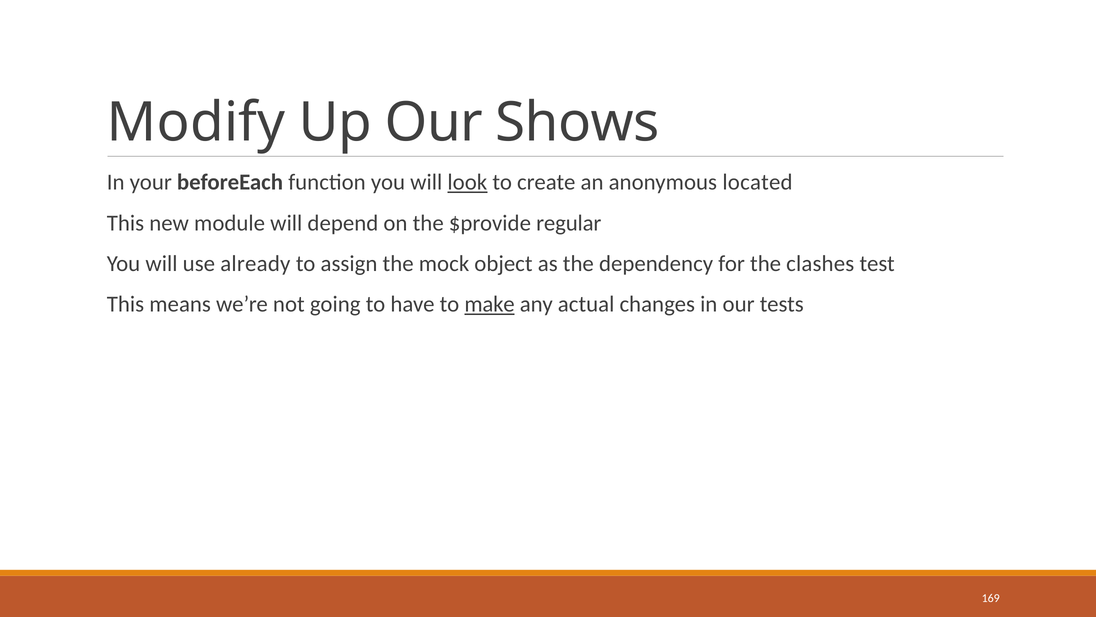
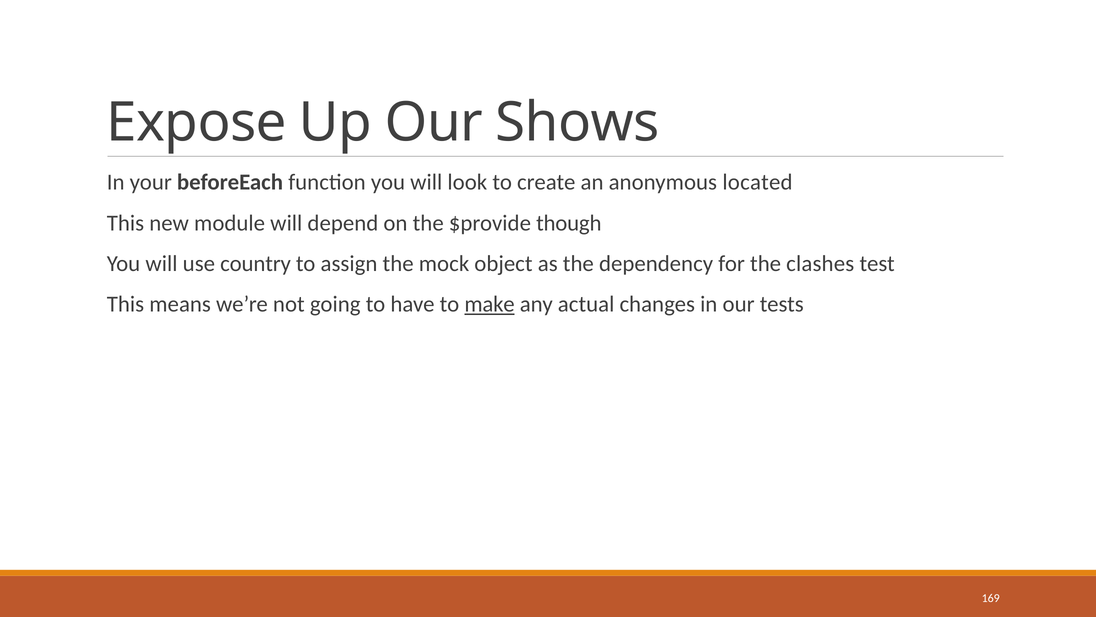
Modify: Modify -> Expose
look underline: present -> none
regular: regular -> though
already: already -> country
